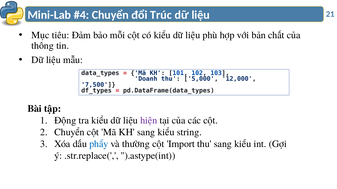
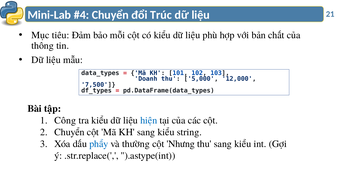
Động: Động -> Công
hiện colour: purple -> blue
Import: Import -> Nhưng
